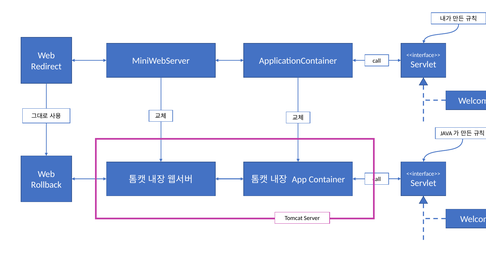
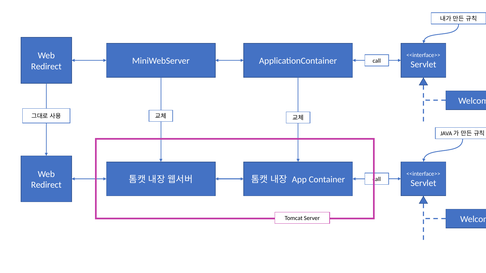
Rollback at (46, 185): Rollback -> Redirect
